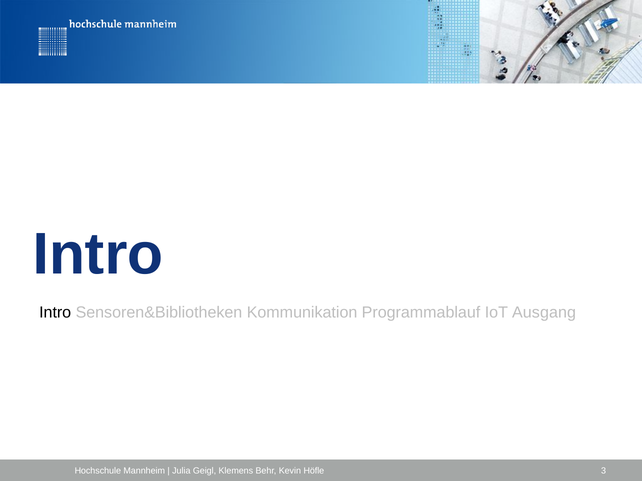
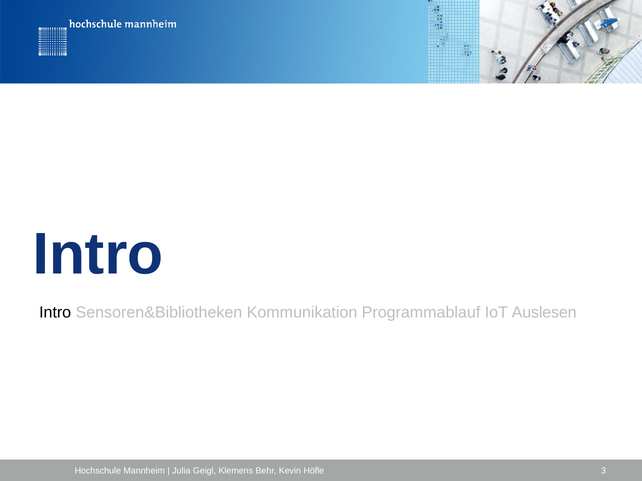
Ausgang: Ausgang -> Auslesen
